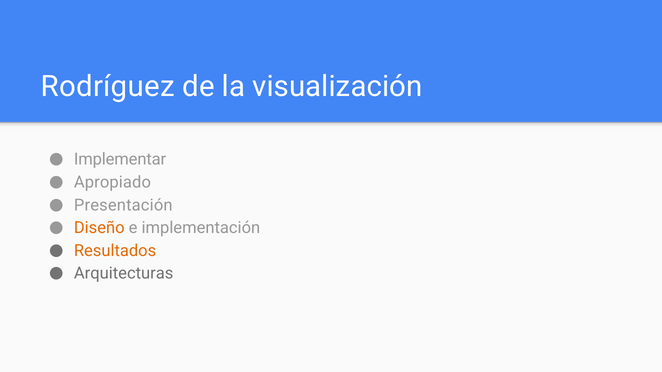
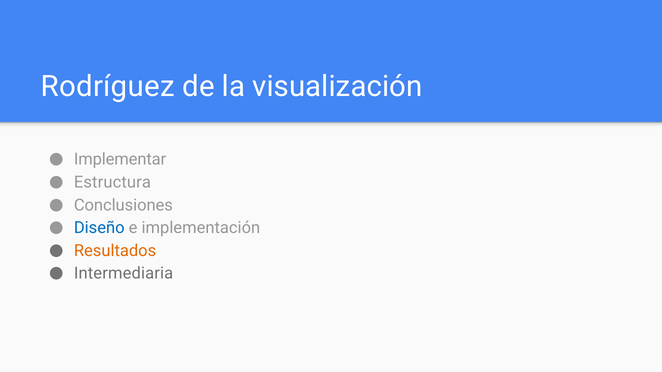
Apropiado: Apropiado -> Estructura
Presentación: Presentación -> Conclusiones
Diseño colour: orange -> blue
Arquitecturas: Arquitecturas -> Intermediaria
